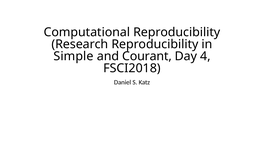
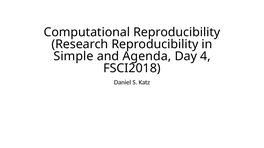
Courant: Courant -> Agenda
